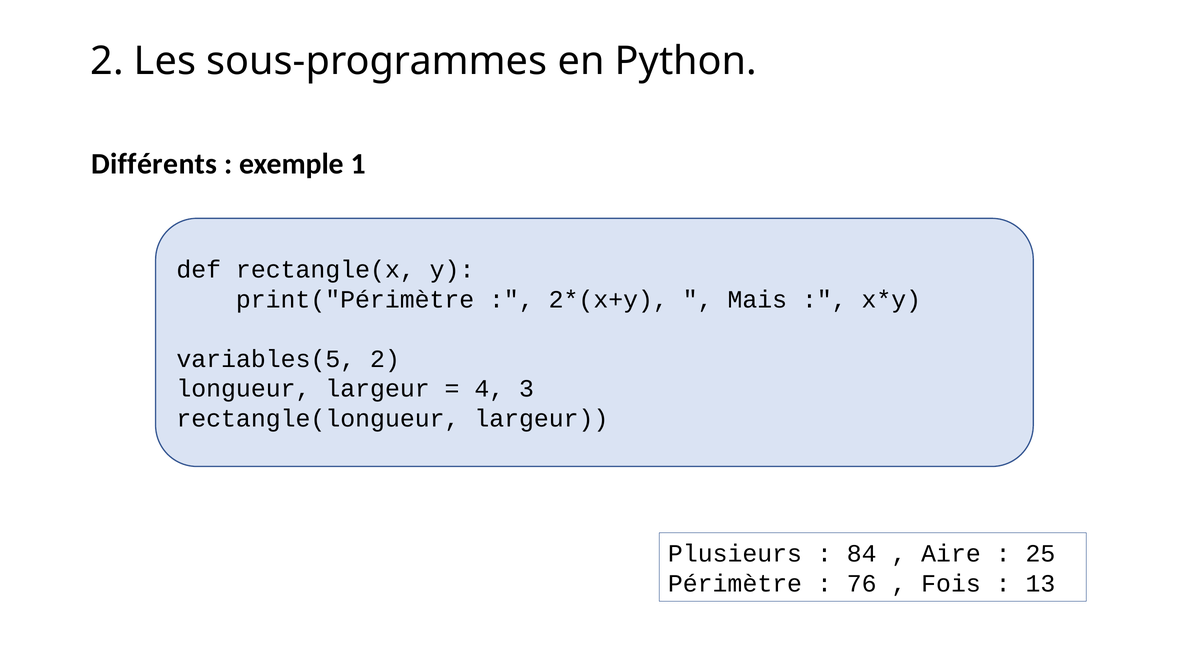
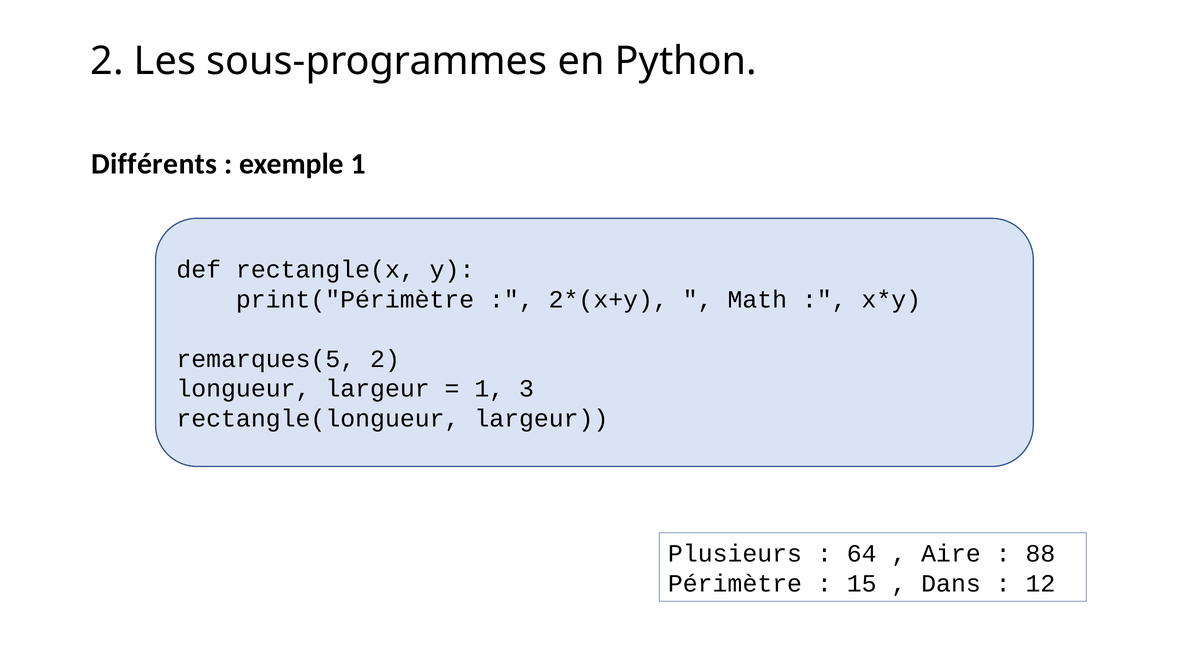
Mais: Mais -> Math
variables(5: variables(5 -> remarques(5
4 at (489, 389): 4 -> 1
84: 84 -> 64
25: 25 -> 88
76: 76 -> 15
Fois: Fois -> Dans
13: 13 -> 12
